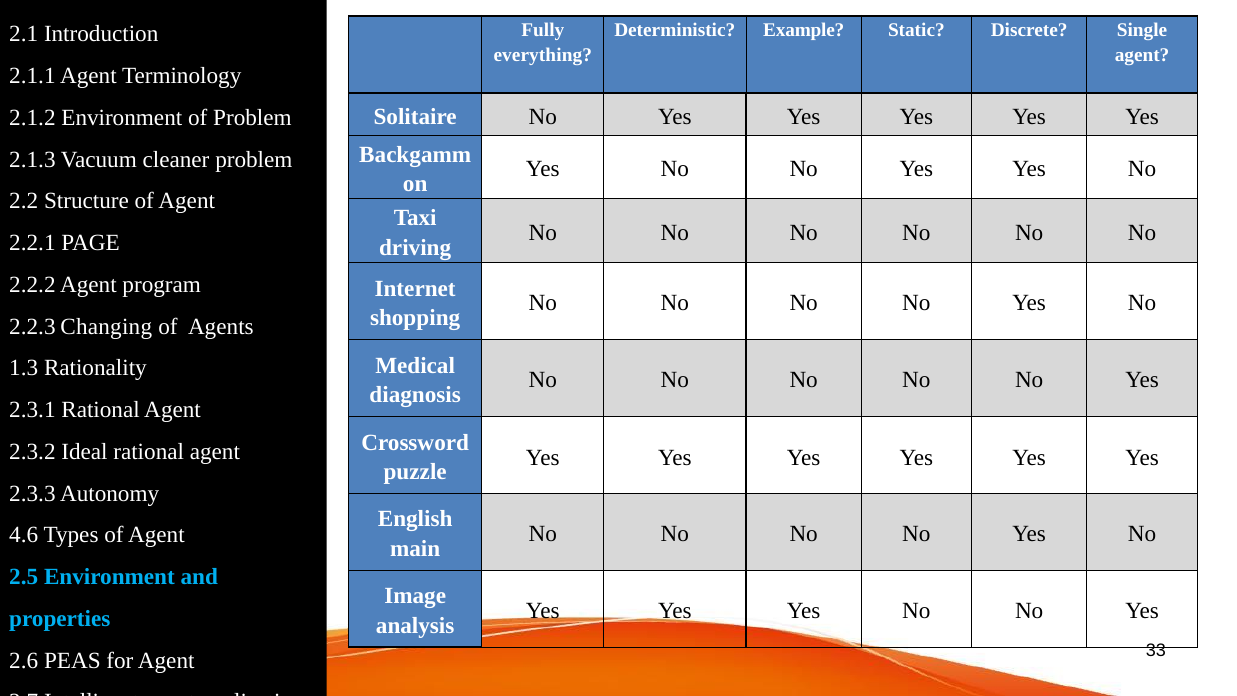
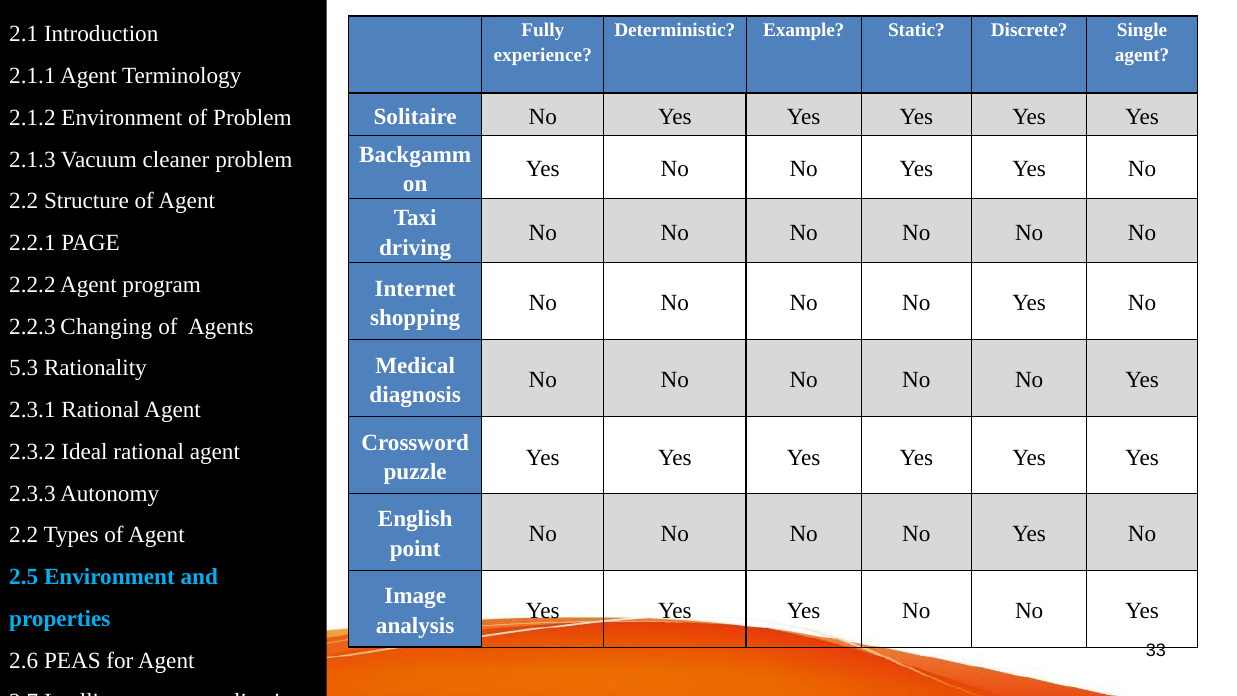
everything: everything -> experience
1.3: 1.3 -> 5.3
4.6 at (24, 535): 4.6 -> 2.2
main: main -> point
